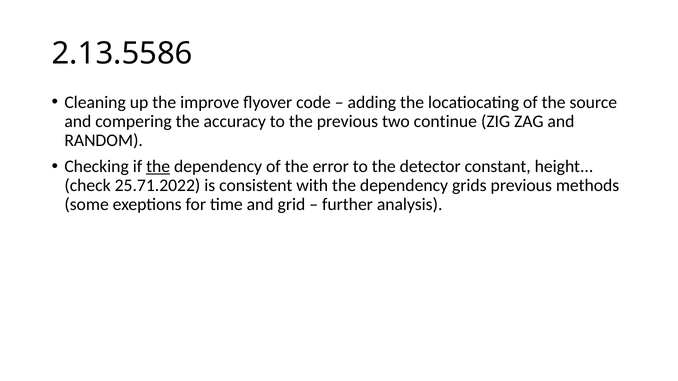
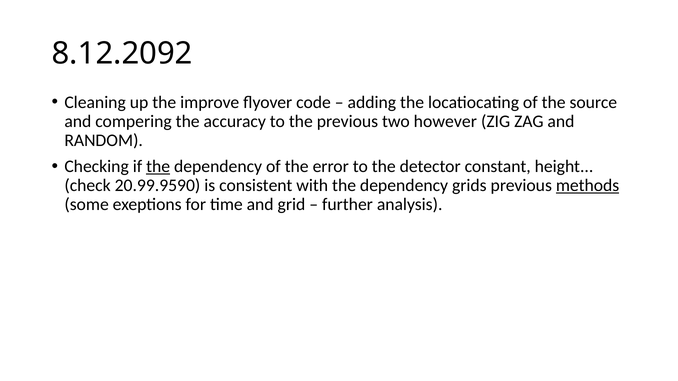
2.13.5586: 2.13.5586 -> 8.12.2092
continue: continue -> however
25.71.2022: 25.71.2022 -> 20.99.9590
methods underline: none -> present
